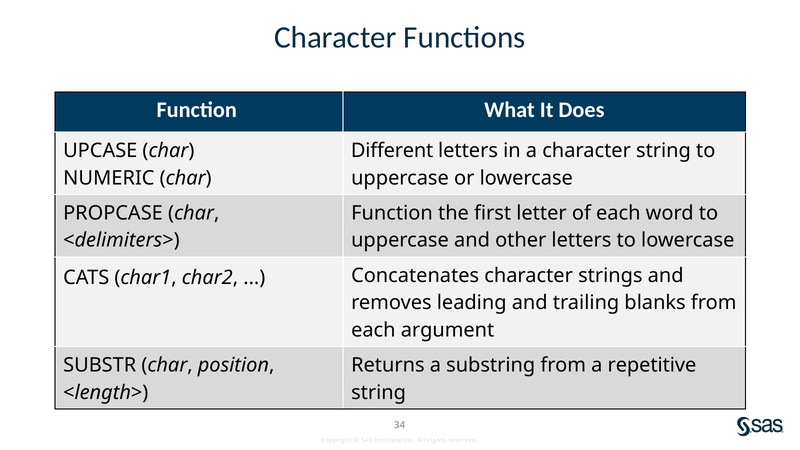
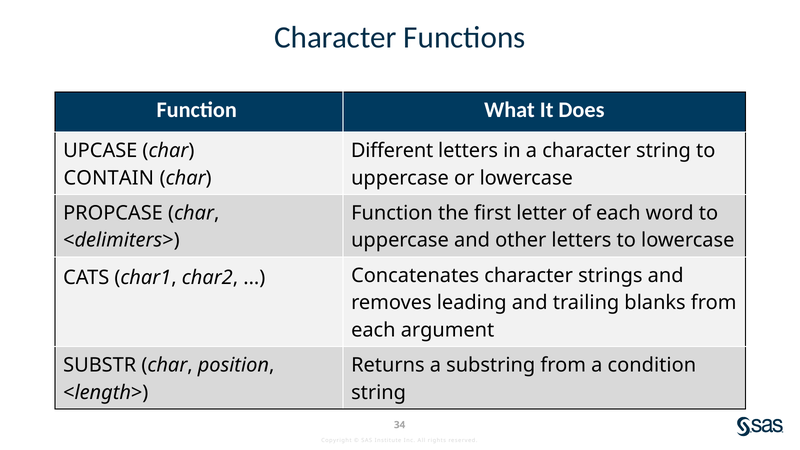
NUMERIC: NUMERIC -> CONTAIN
repetitive: repetitive -> condition
